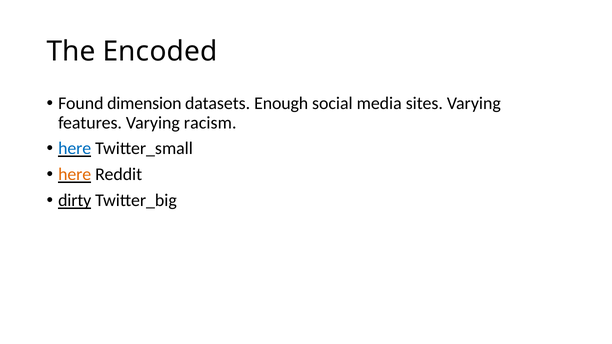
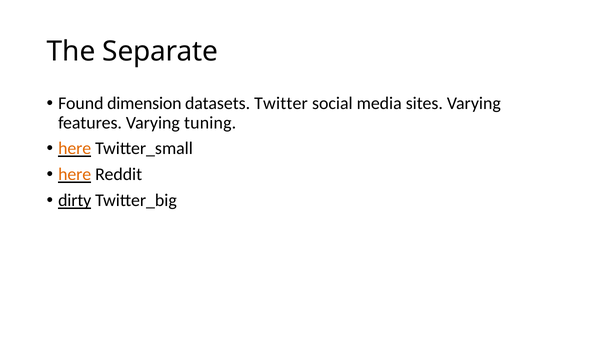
Encoded: Encoded -> Separate
Enough: Enough -> Twitter
racism: racism -> tuning
here at (75, 149) colour: blue -> orange
